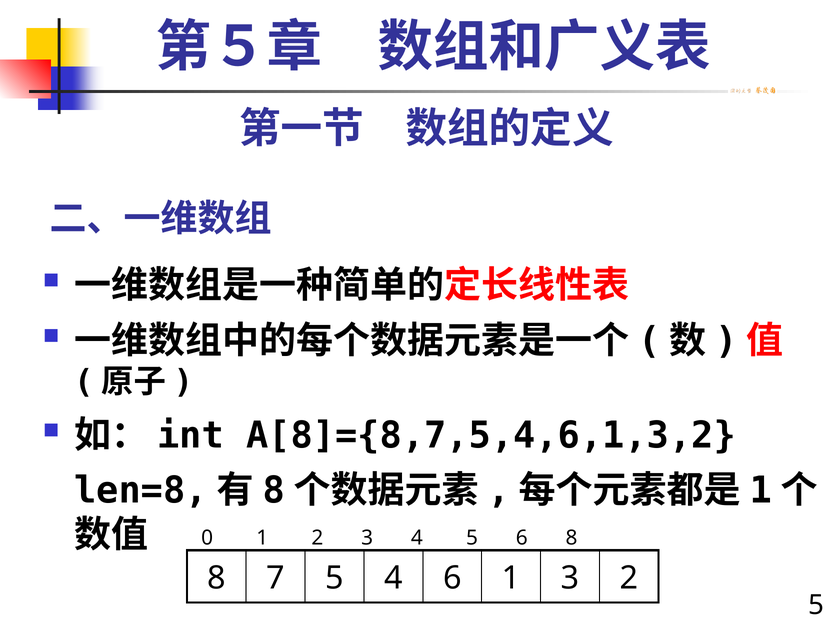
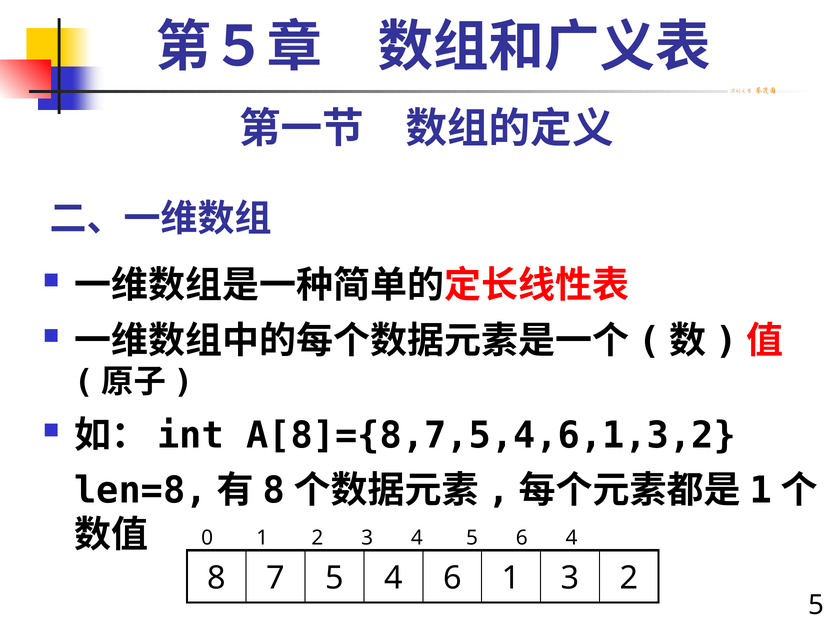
6 8: 8 -> 4
